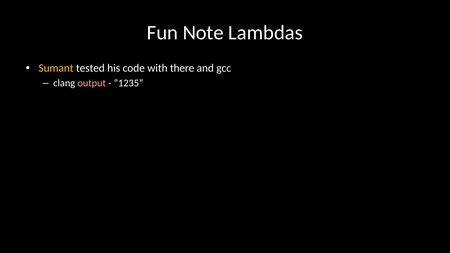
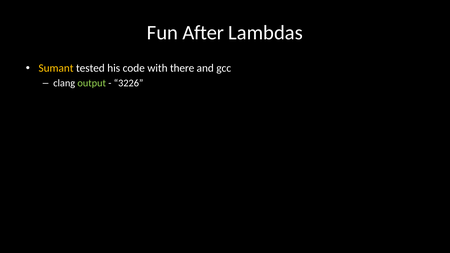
Note: Note -> After
output colour: pink -> light green
1235: 1235 -> 3226
